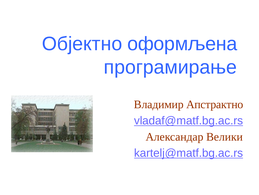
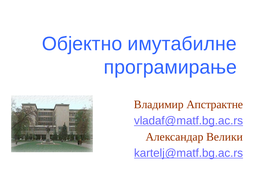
оформљена: оформљена -> имутабилне
Апстрактно: Апстрактно -> Апстрактне
